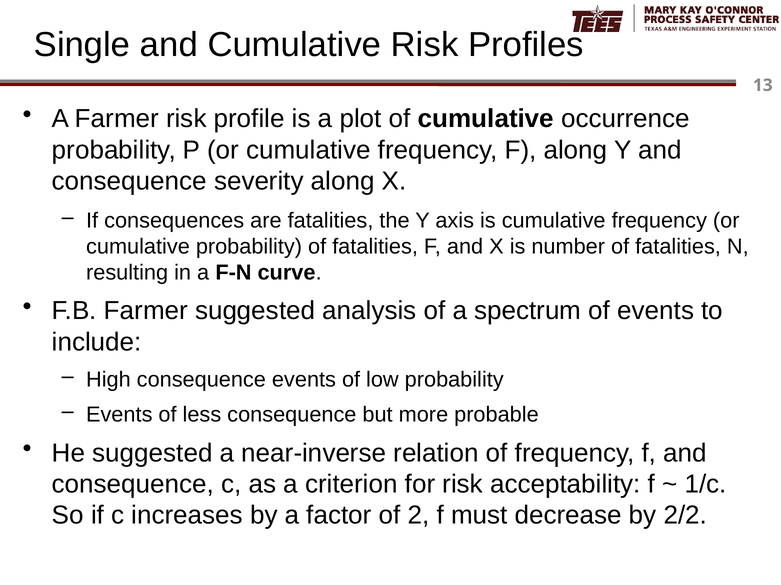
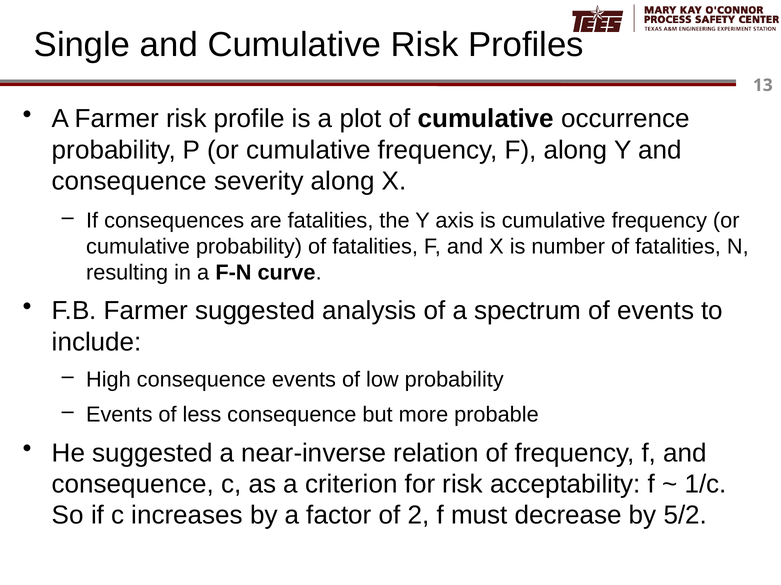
2/2: 2/2 -> 5/2
